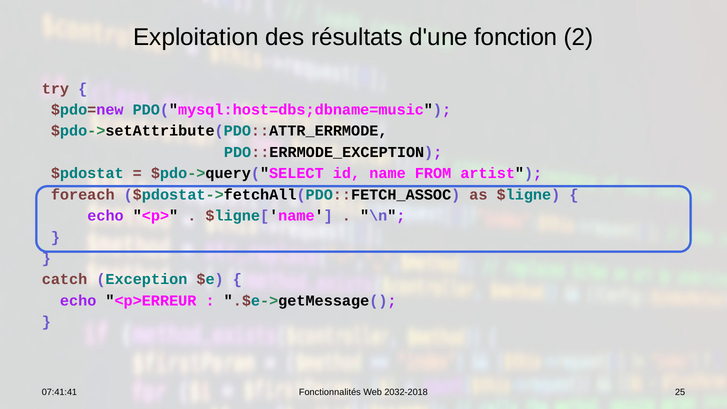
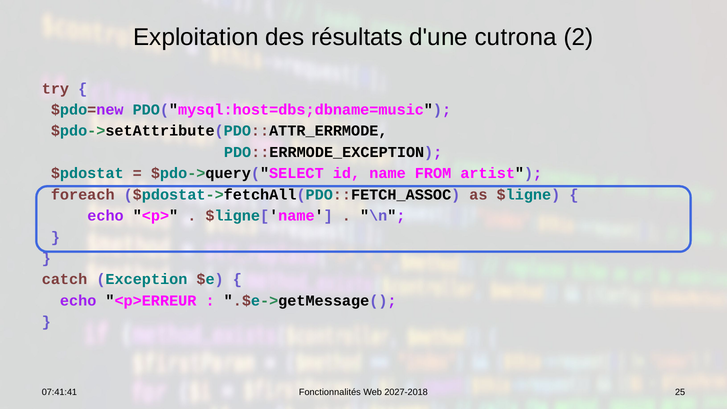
fonction: fonction -> cutrona
2032-2018: 2032-2018 -> 2027-2018
